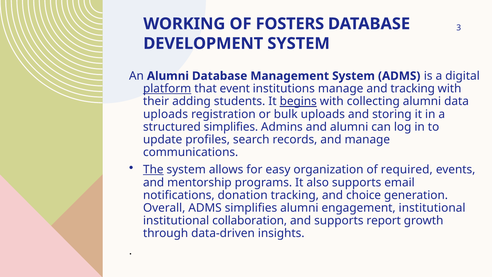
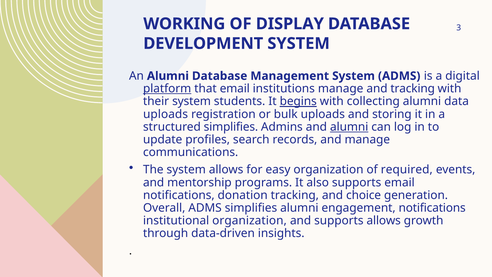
FOSTERS: FOSTERS -> DISPLAY
that event: event -> email
their adding: adding -> system
alumni at (349, 127) underline: none -> present
The underline: present -> none
engagement institutional: institutional -> notifications
institutional collaboration: collaboration -> organization
supports report: report -> allows
